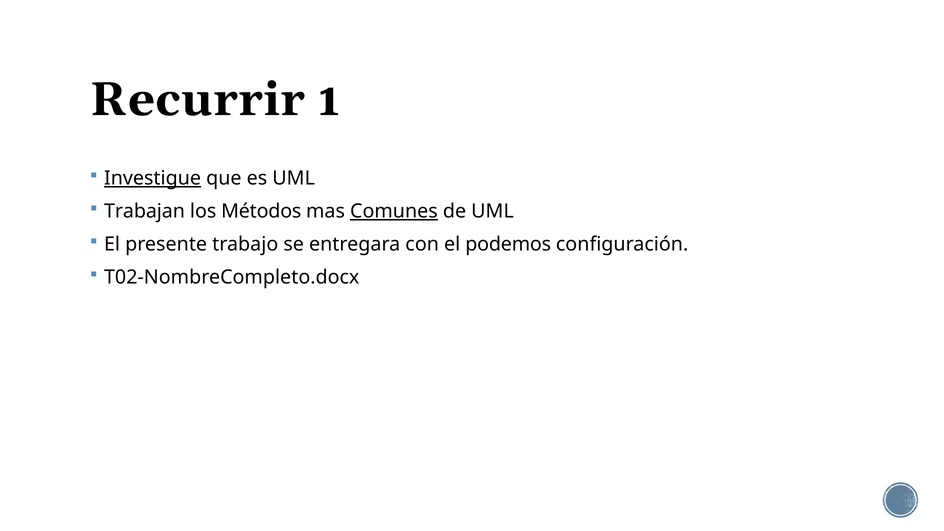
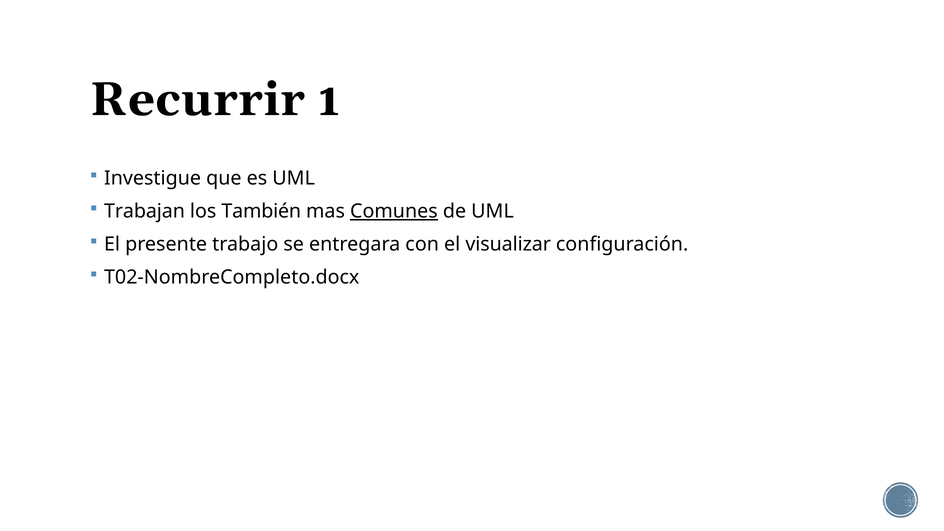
Investigue underline: present -> none
Métodos: Métodos -> También
podemos: podemos -> visualizar
